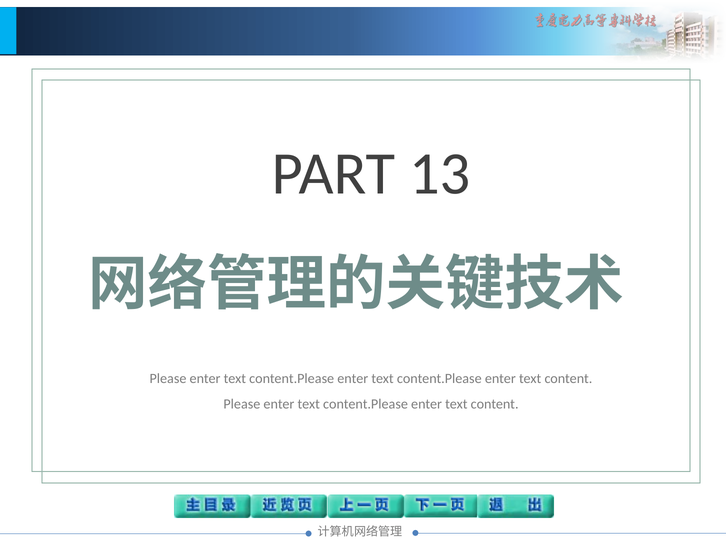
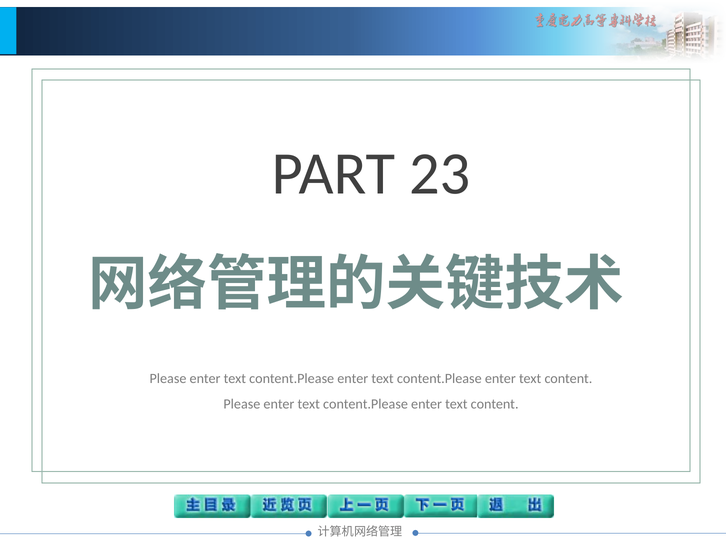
13: 13 -> 23
